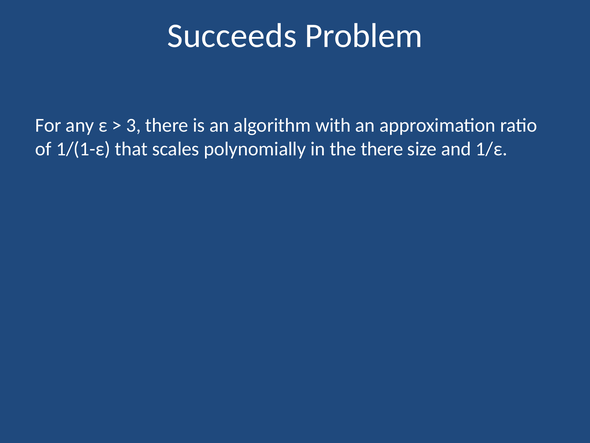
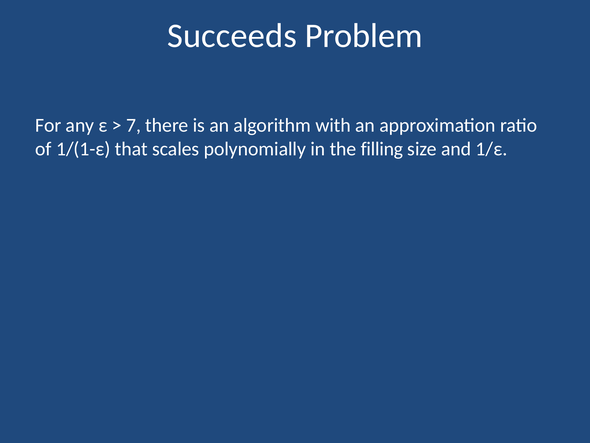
3: 3 -> 7
the there: there -> filling
